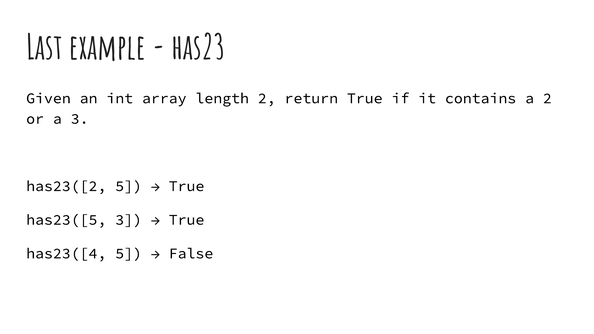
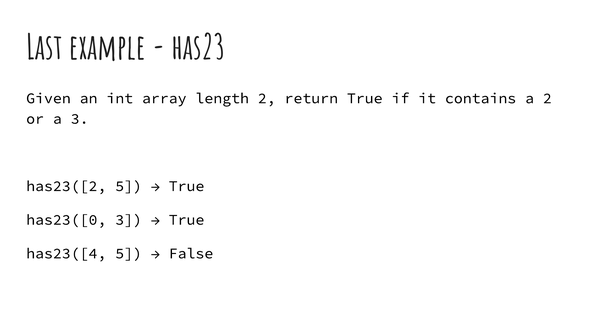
has23([5: has23([5 -> has23([0
